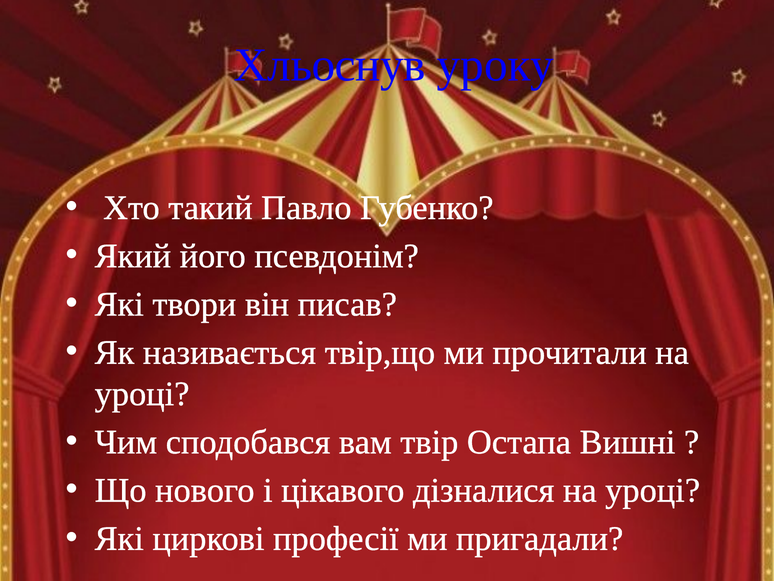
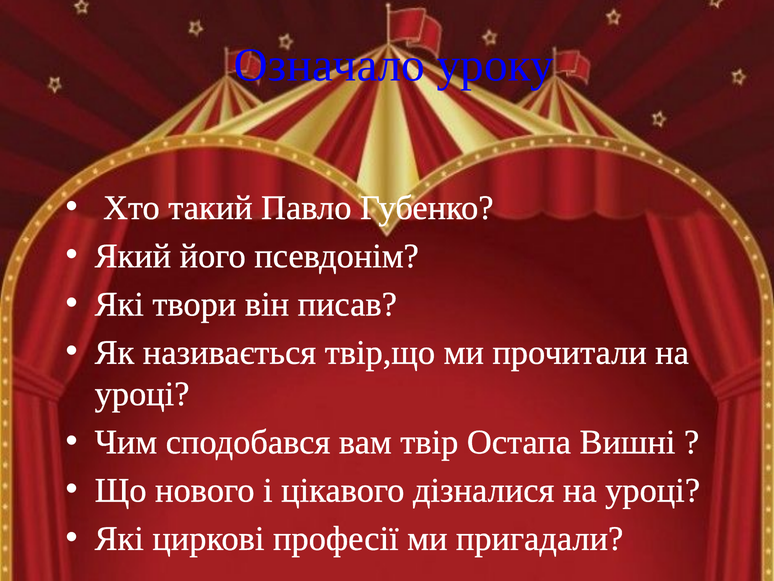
Хльоснув: Хльоснув -> Означало
